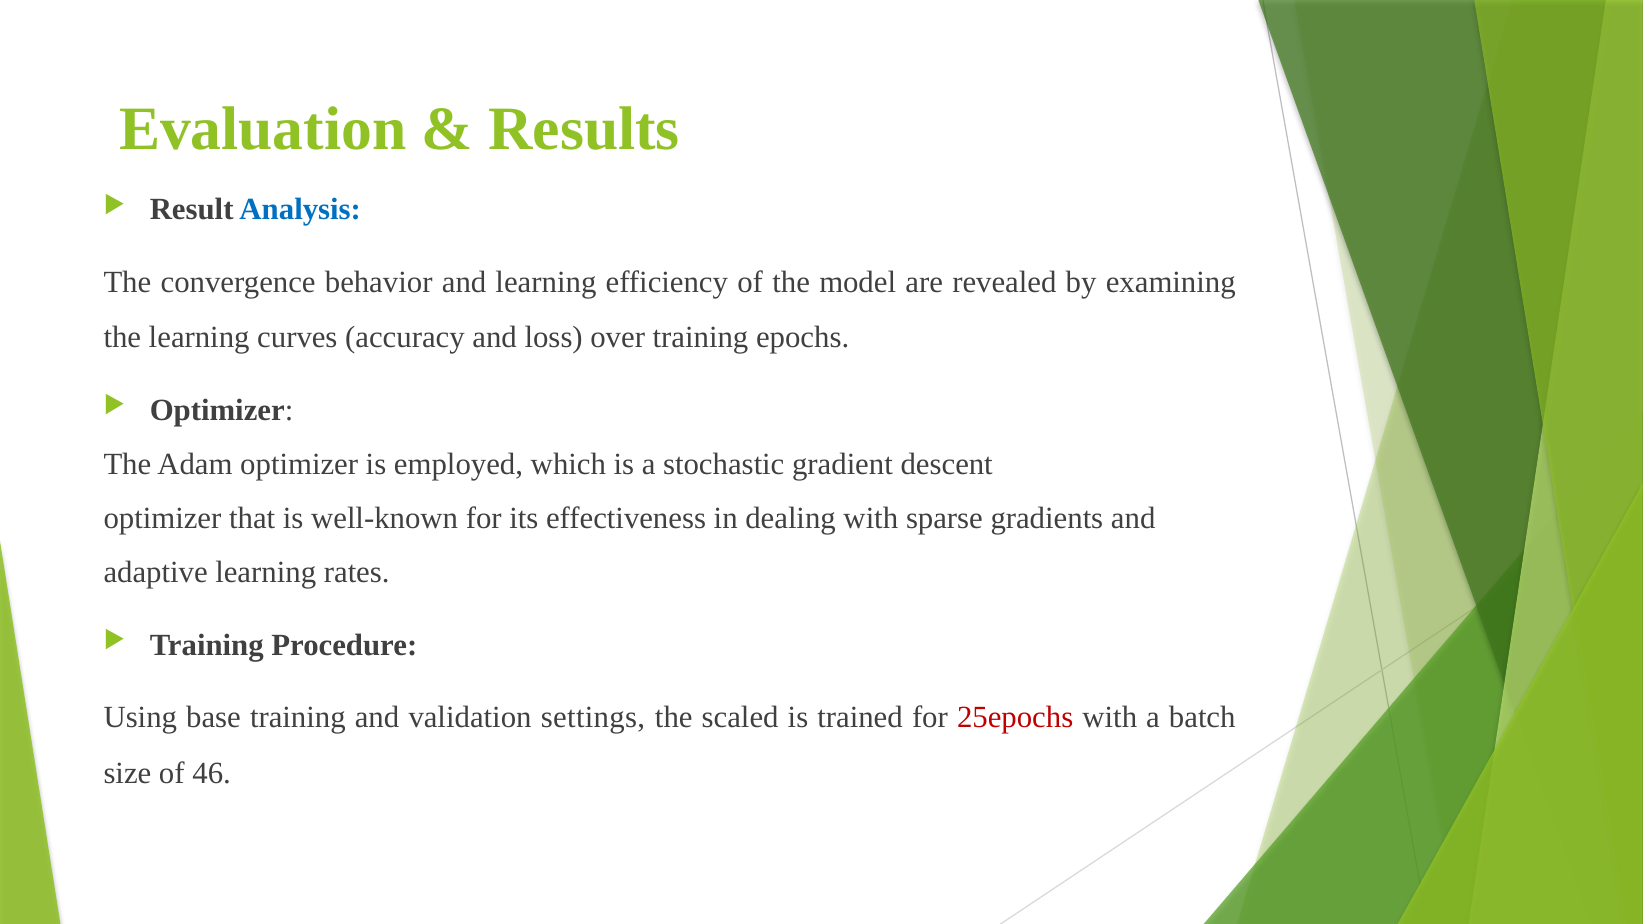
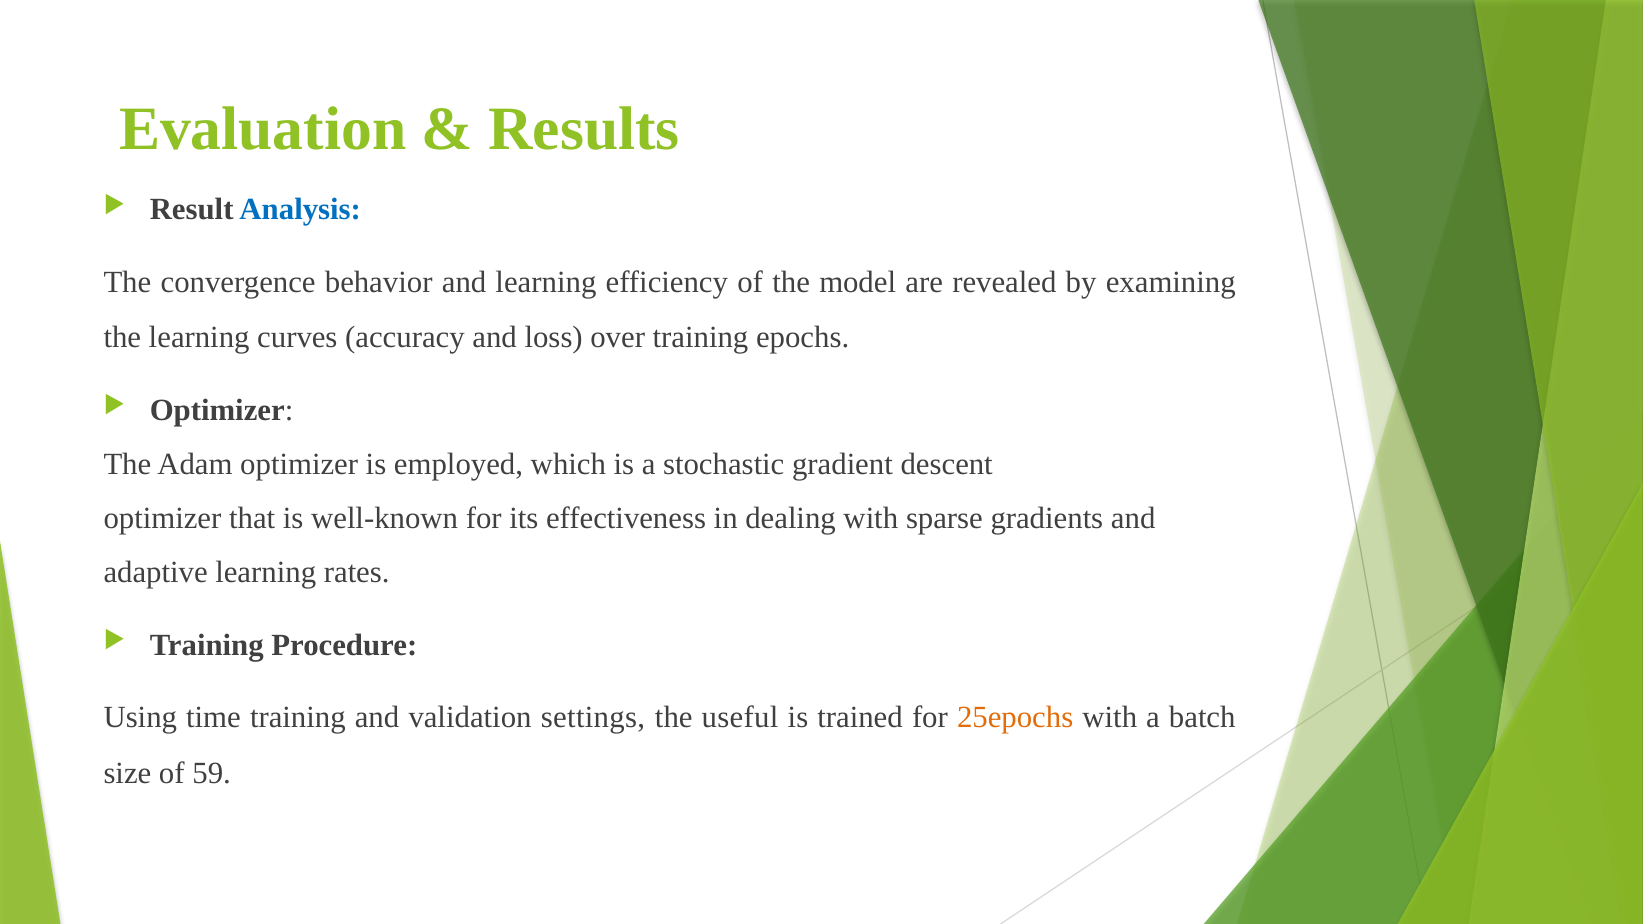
base: base -> time
scaled: scaled -> useful
25epochs colour: red -> orange
46: 46 -> 59
